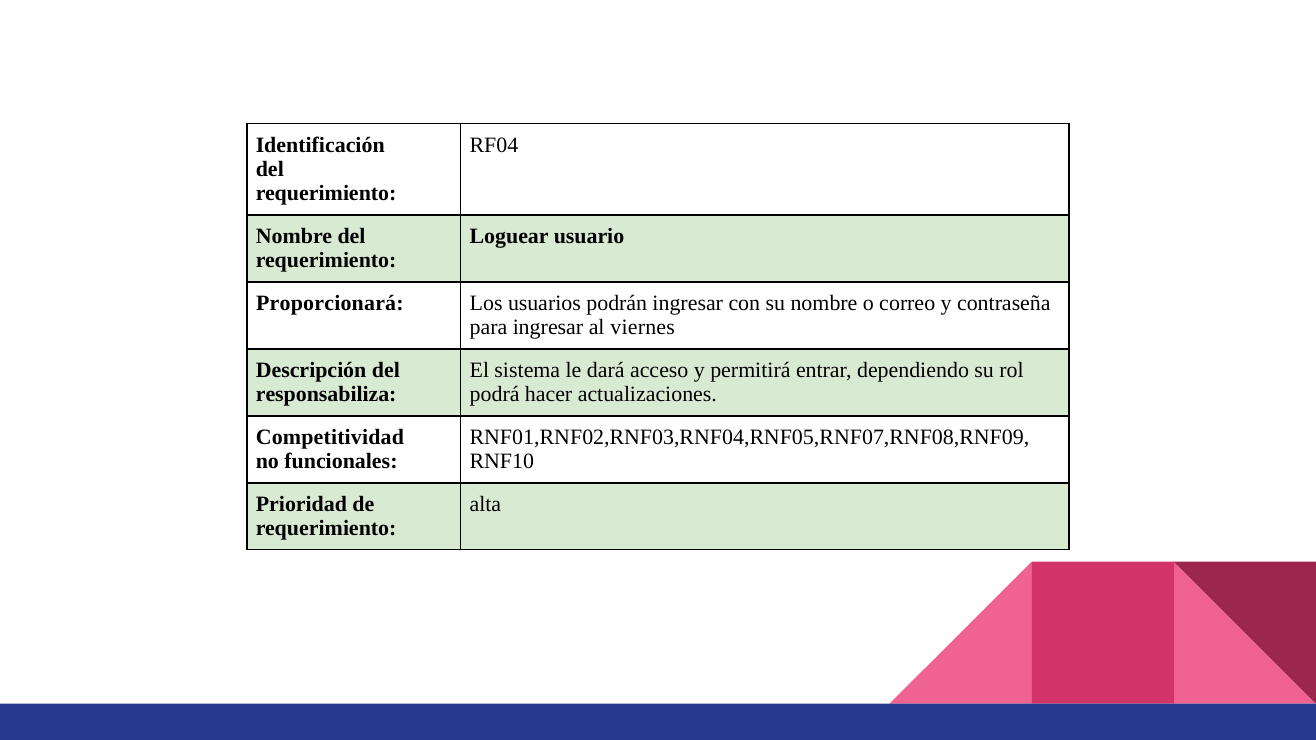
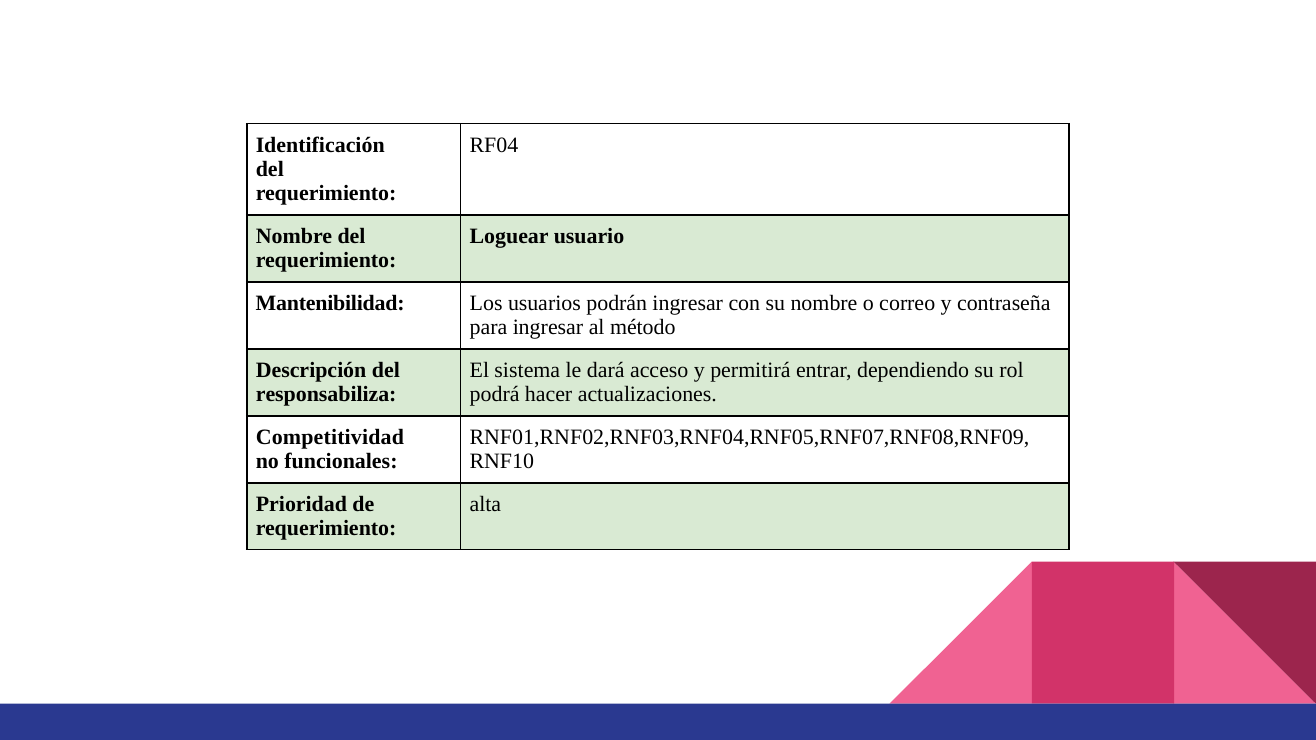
Proporcionará: Proporcionará -> Mantenibilidad
viernes: viernes -> método
